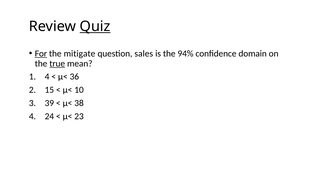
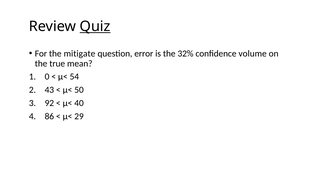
For underline: present -> none
sales: sales -> error
94%: 94% -> 32%
domain: domain -> volume
true underline: present -> none
4 at (47, 77): 4 -> 0
36: 36 -> 54
15: 15 -> 43
10: 10 -> 50
39: 39 -> 92
38: 38 -> 40
24: 24 -> 86
23: 23 -> 29
